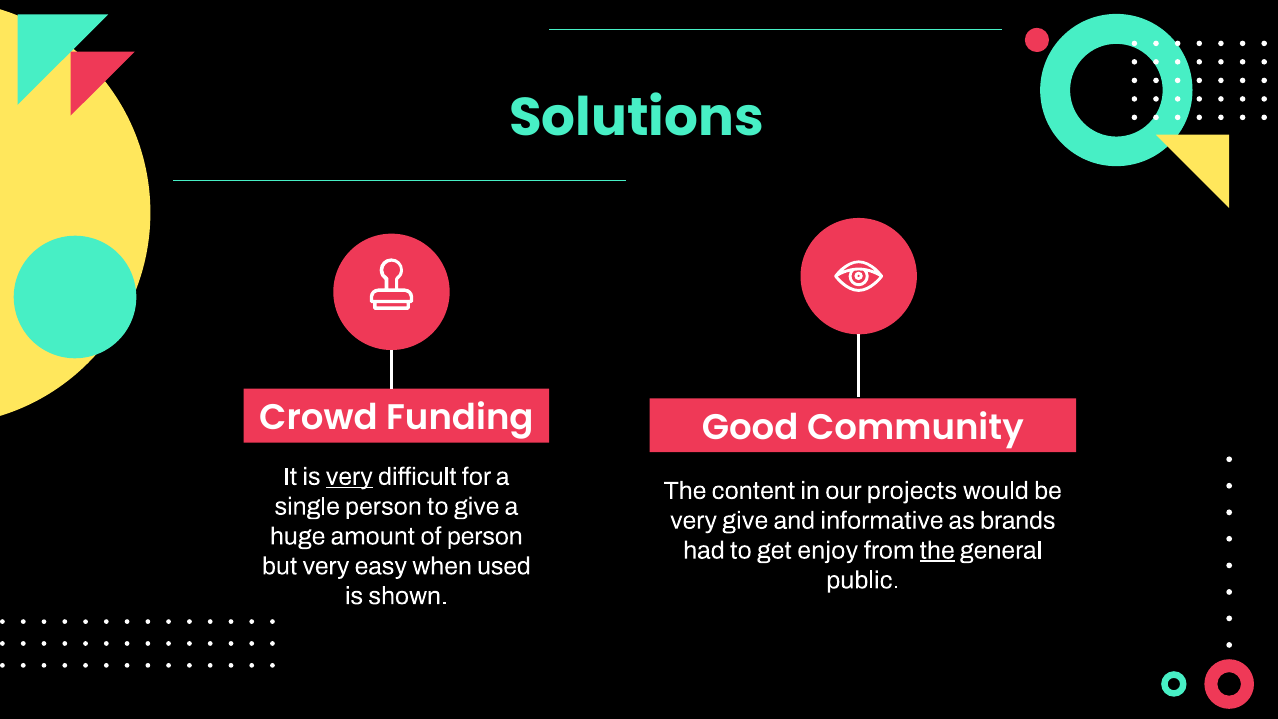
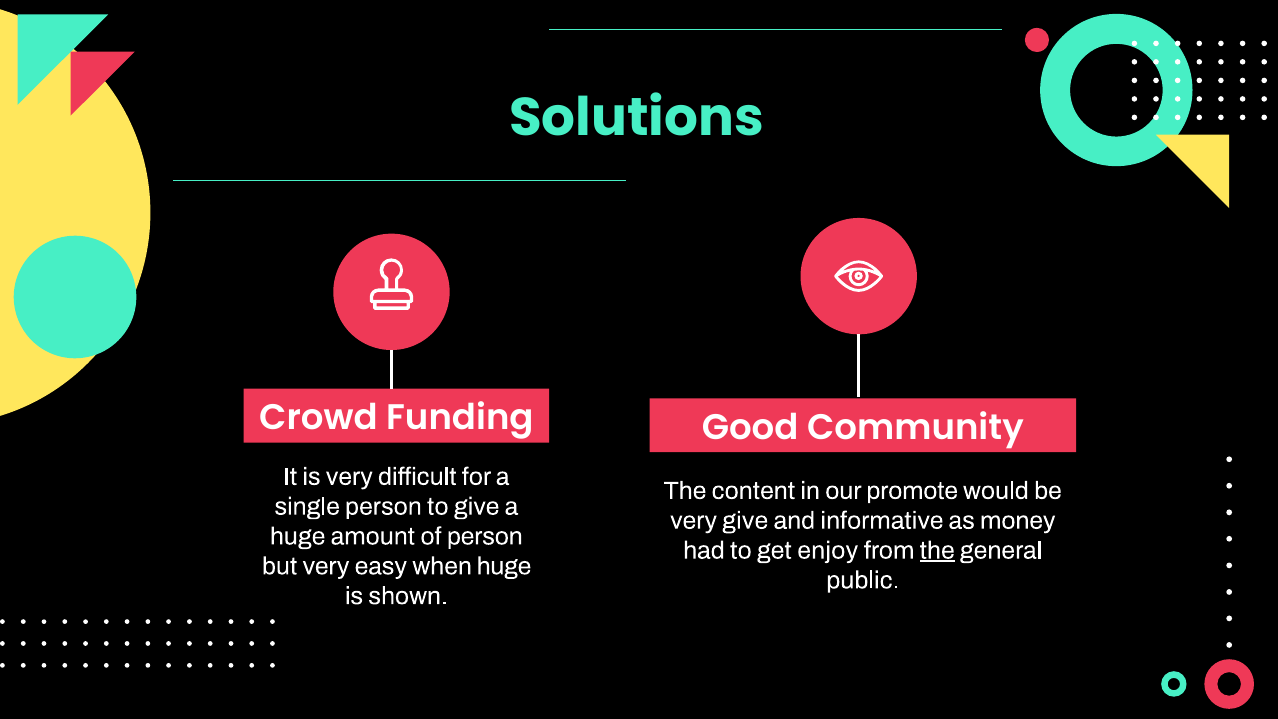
very at (349, 477) underline: present -> none
projects: projects -> promote
brands: brands -> money
when used: used -> huge
